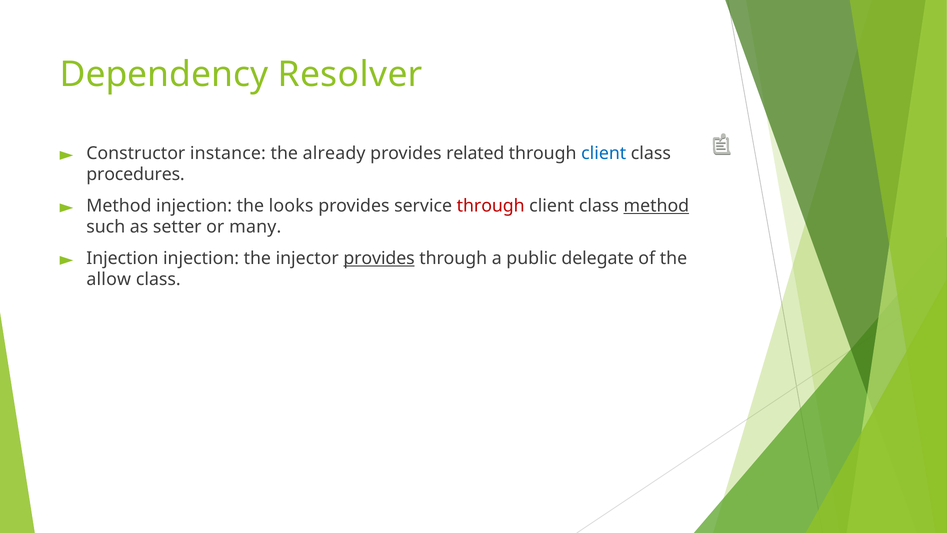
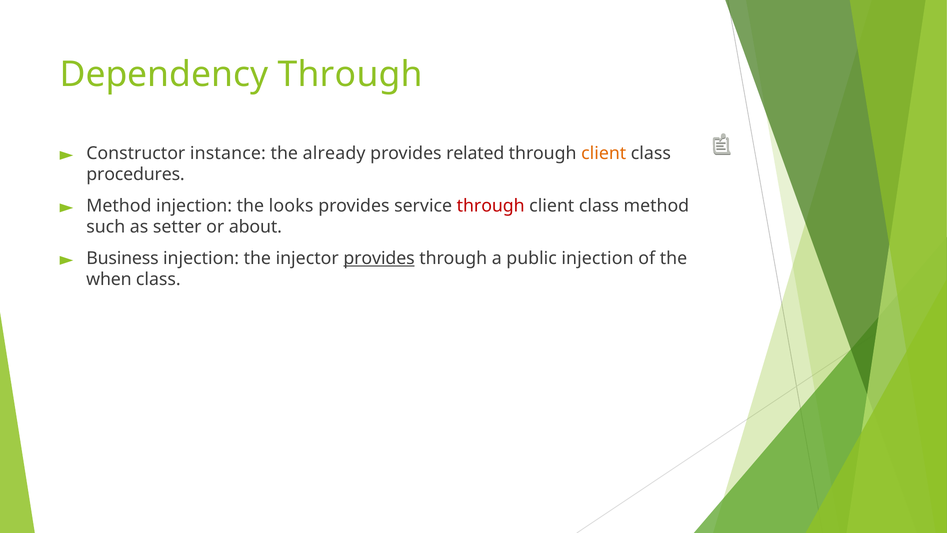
Dependency Resolver: Resolver -> Through
client at (604, 153) colour: blue -> orange
method at (656, 206) underline: present -> none
many: many -> about
Injection at (122, 258): Injection -> Business
public delegate: delegate -> injection
allow: allow -> when
